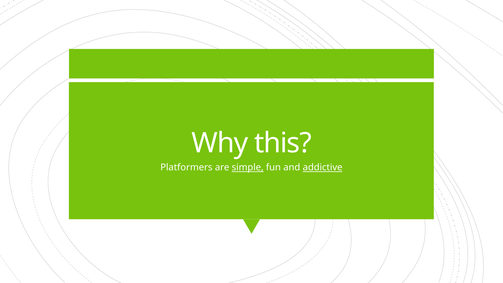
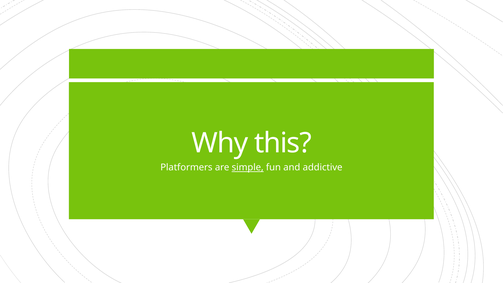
addictive underline: present -> none
